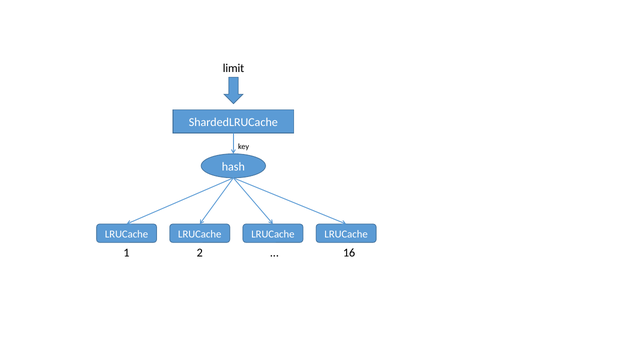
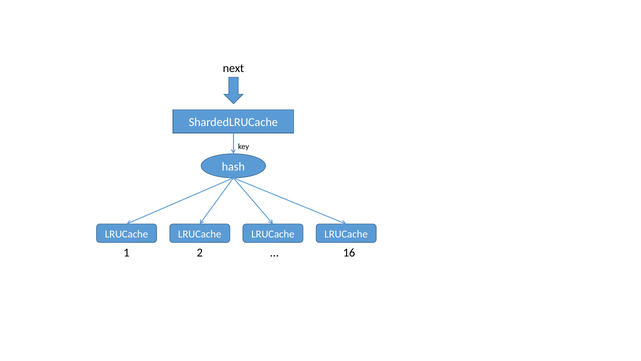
limit: limit -> next
